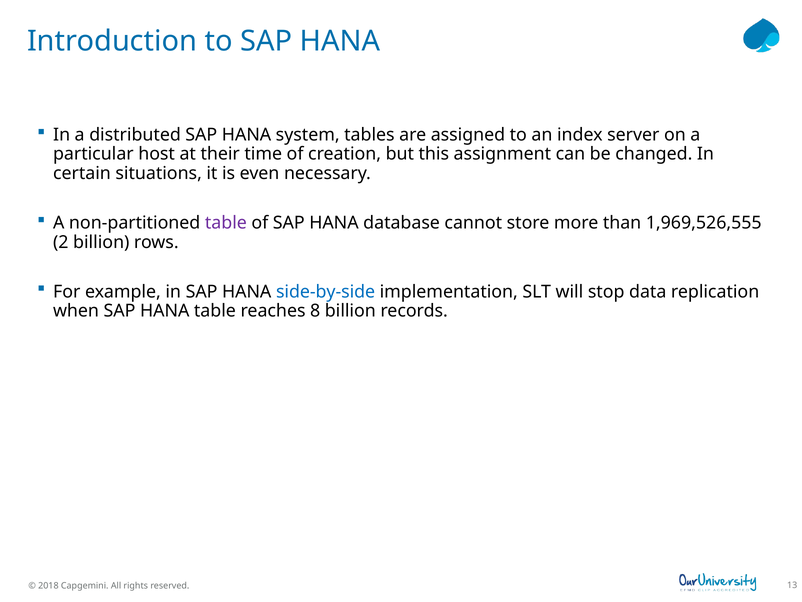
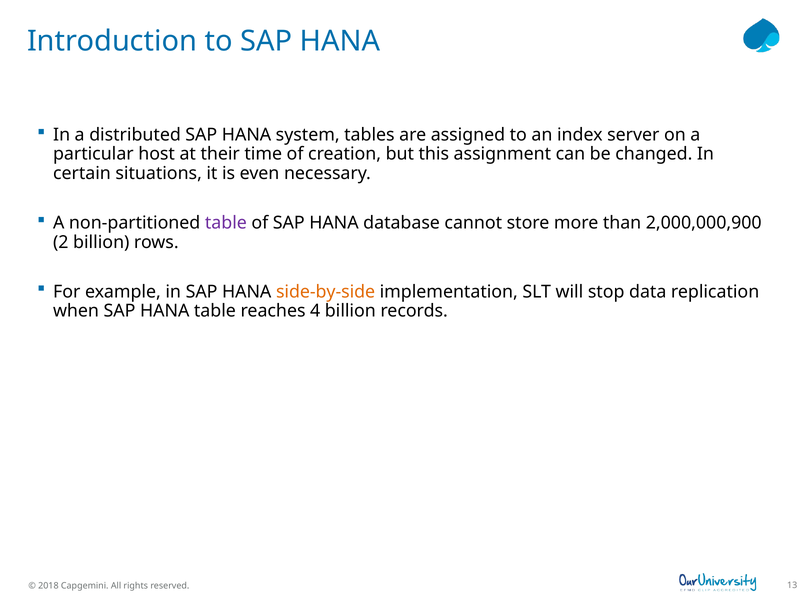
1,969,526,555: 1,969,526,555 -> 2,000,000,900
side-by-side colour: blue -> orange
8: 8 -> 4
